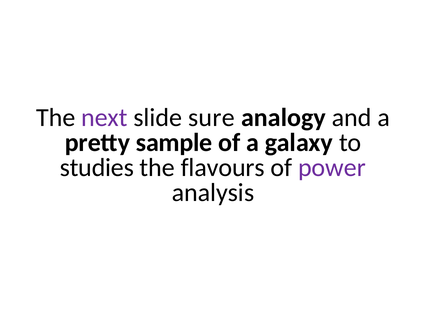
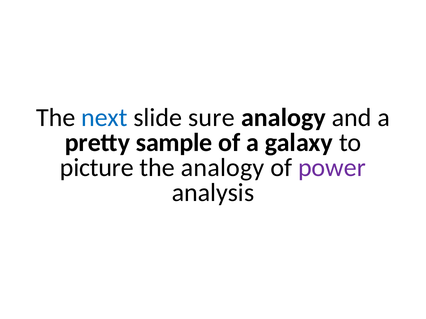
next colour: purple -> blue
studies: studies -> picture
the flavours: flavours -> analogy
